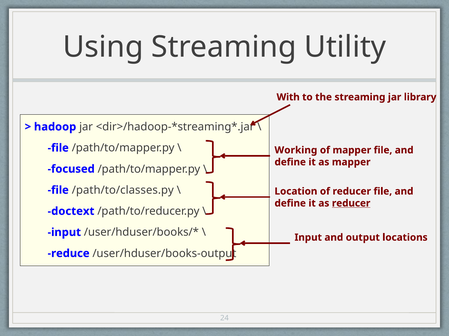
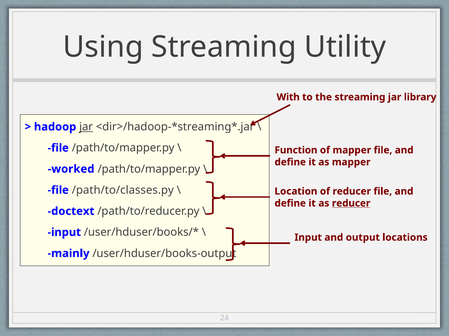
jar at (86, 127) underline: none -> present
Working: Working -> Function
focused: focused -> worked
reduce: reduce -> mainly
